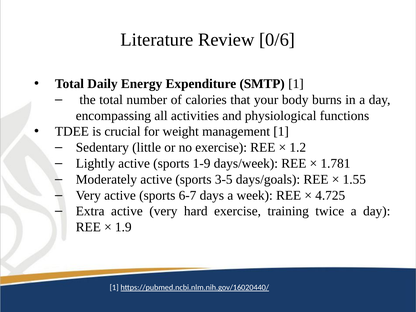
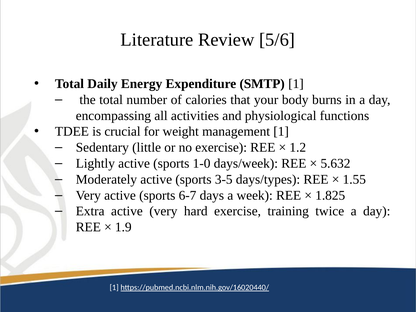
0/6: 0/6 -> 5/6
1-9: 1-9 -> 1-0
1.781: 1.781 -> 5.632
days/goals: days/goals -> days/types
4.725: 4.725 -> 1.825
